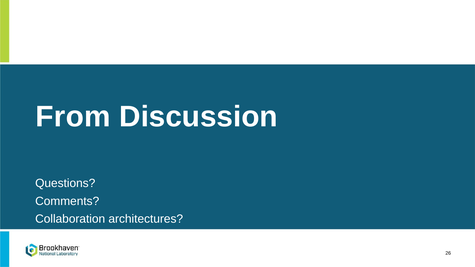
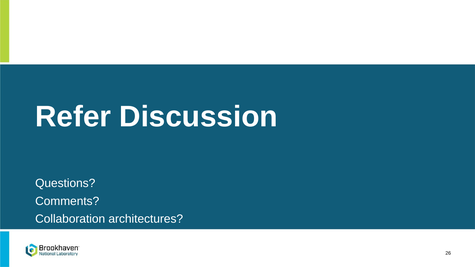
From: From -> Refer
